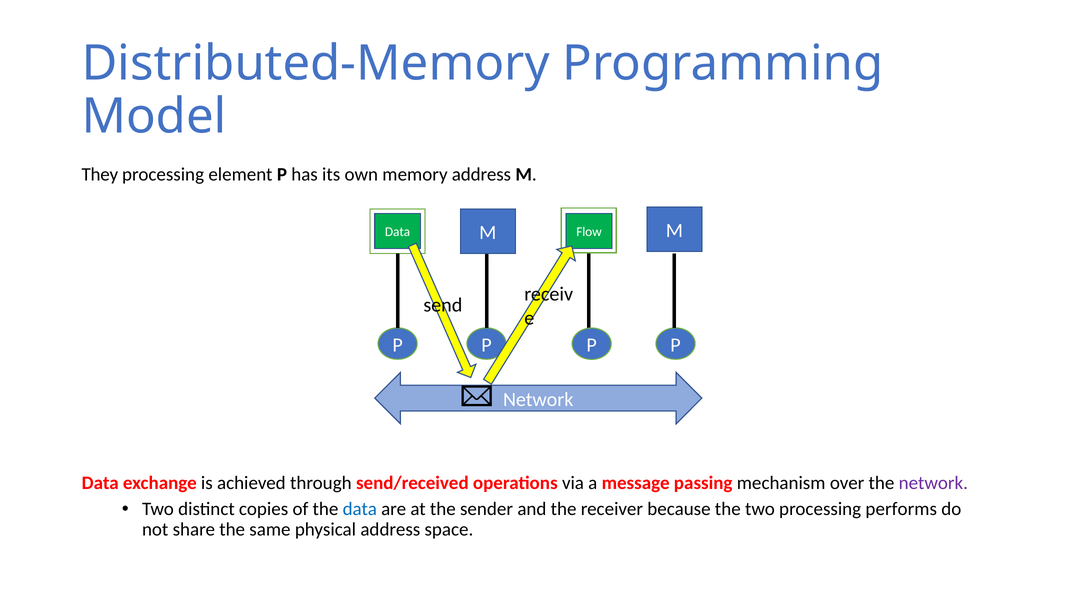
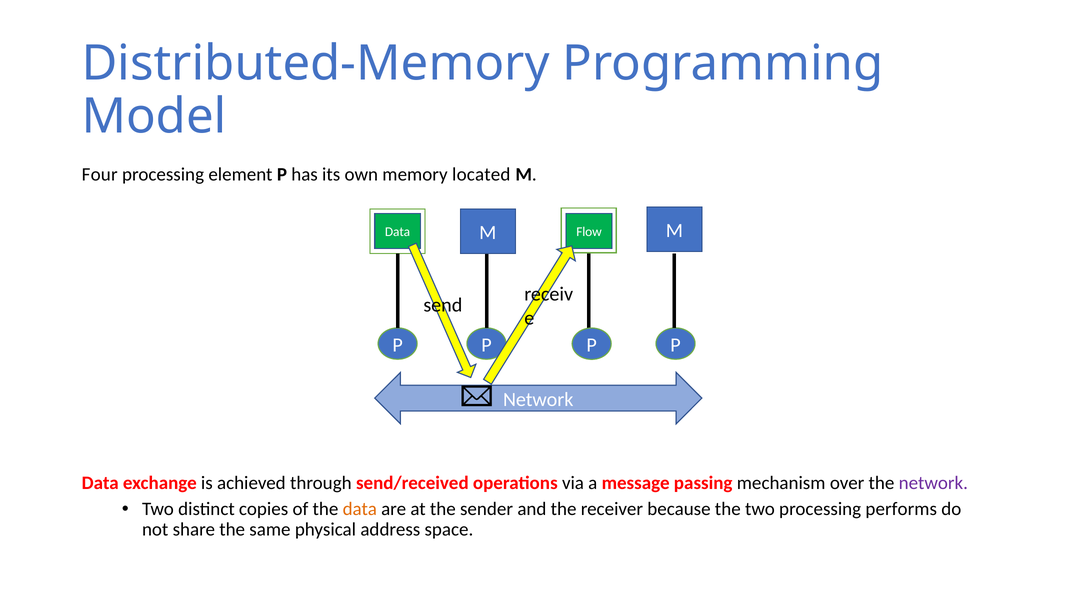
They: They -> Four
memory address: address -> located
data at (360, 509) colour: blue -> orange
